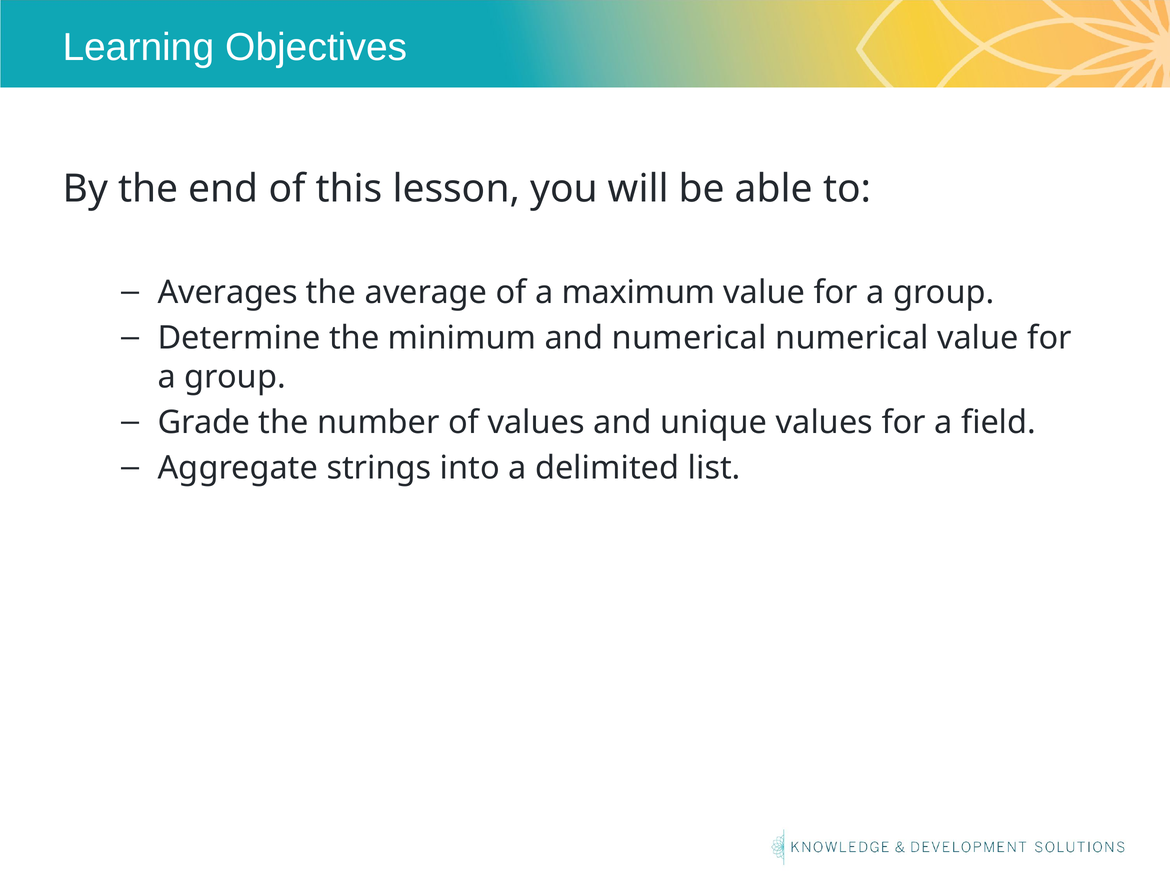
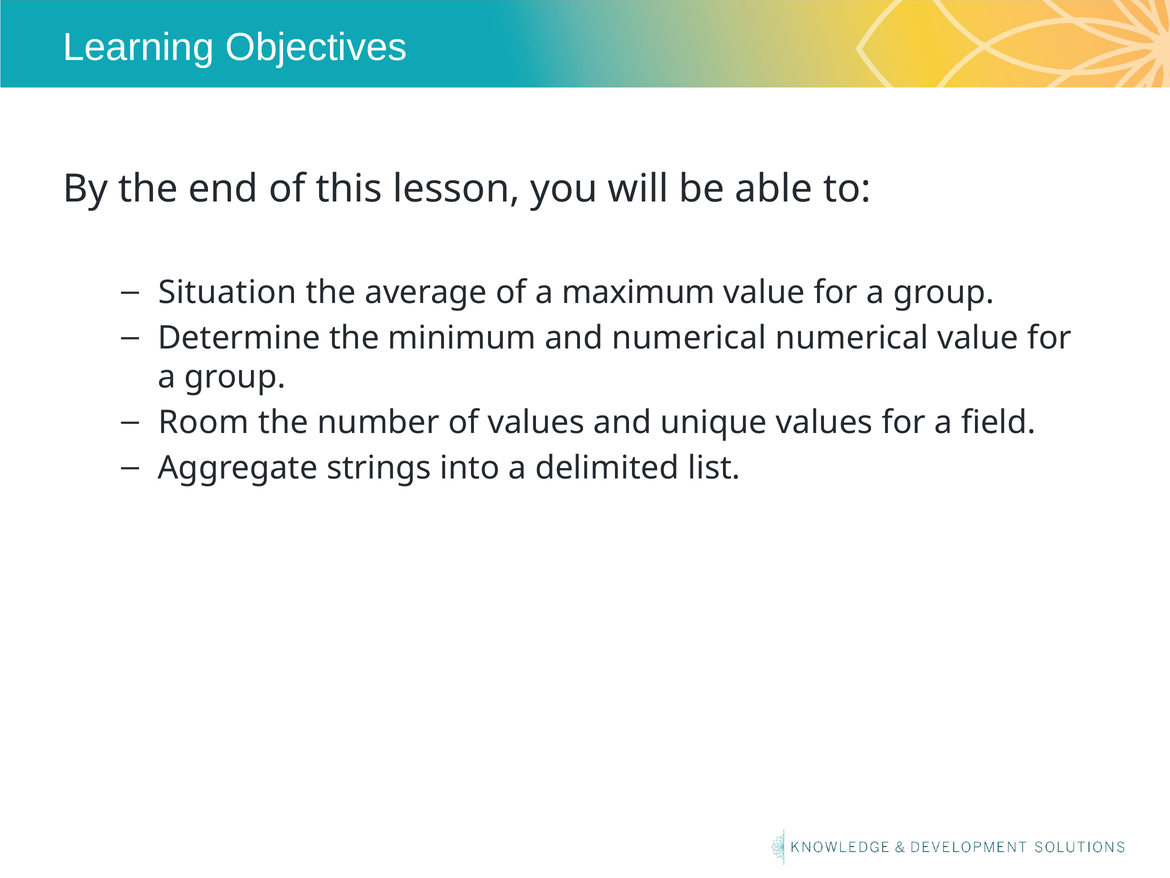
Averages: Averages -> Situation
Grade: Grade -> Room
